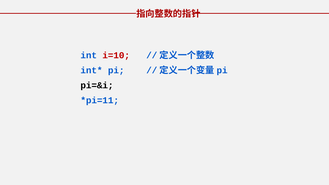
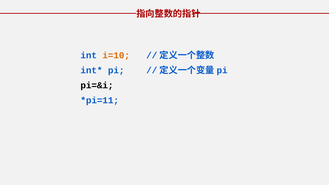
i=10 colour: red -> orange
